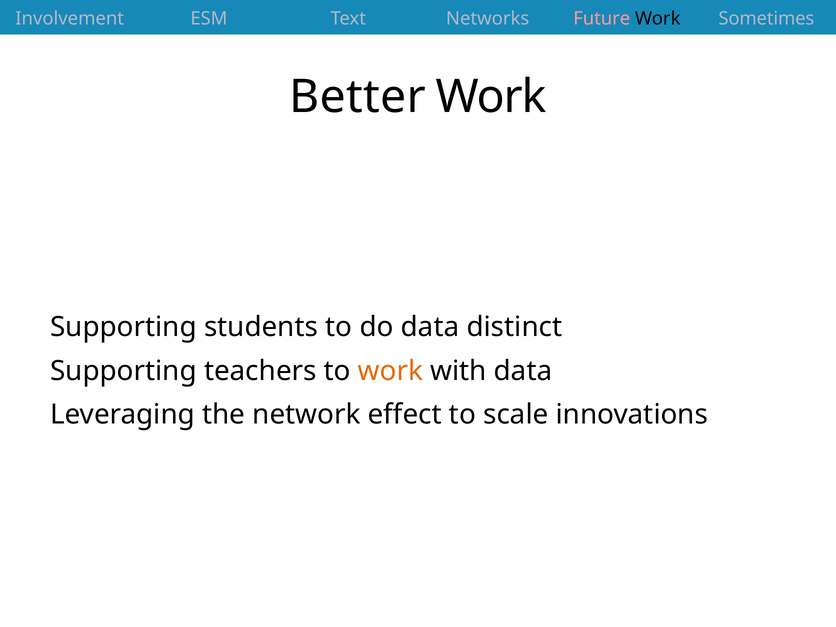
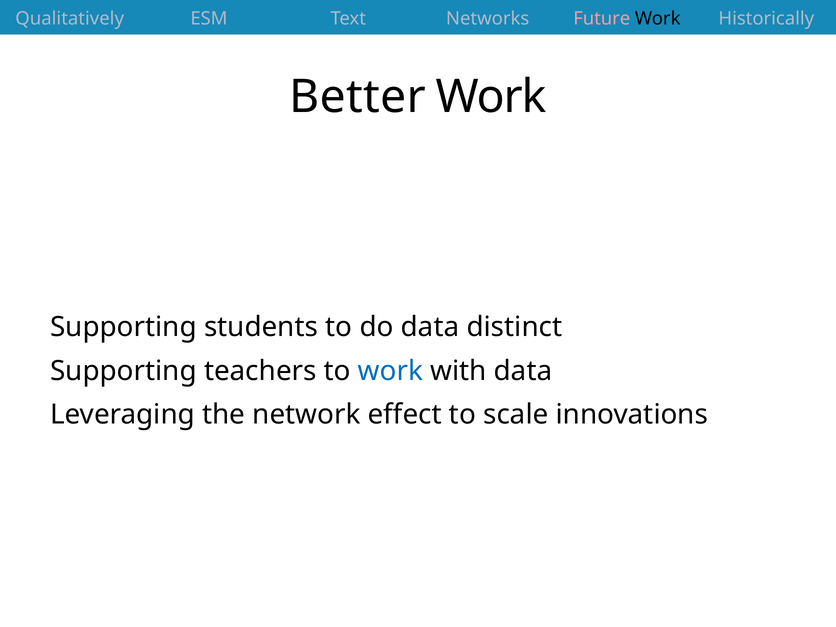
Involvement: Involvement -> Qualitatively
Sometimes: Sometimes -> Historically
work at (391, 371) colour: orange -> blue
